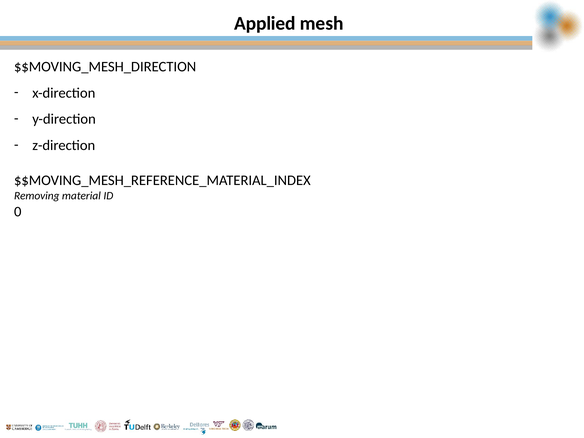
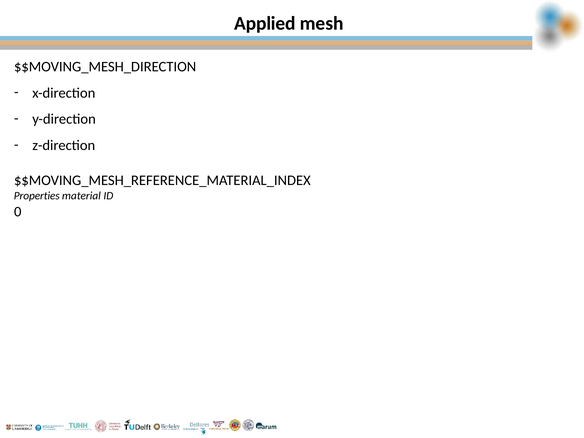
Removing: Removing -> Properties
